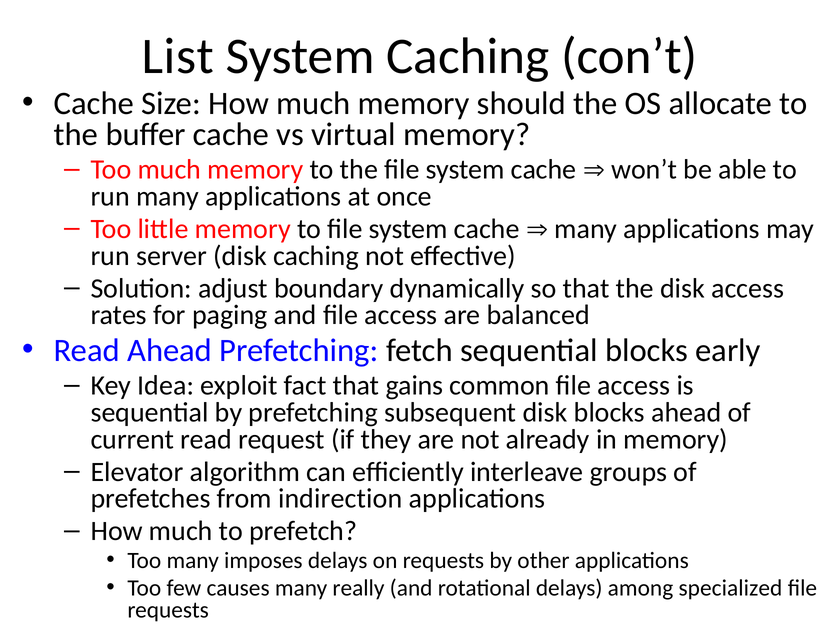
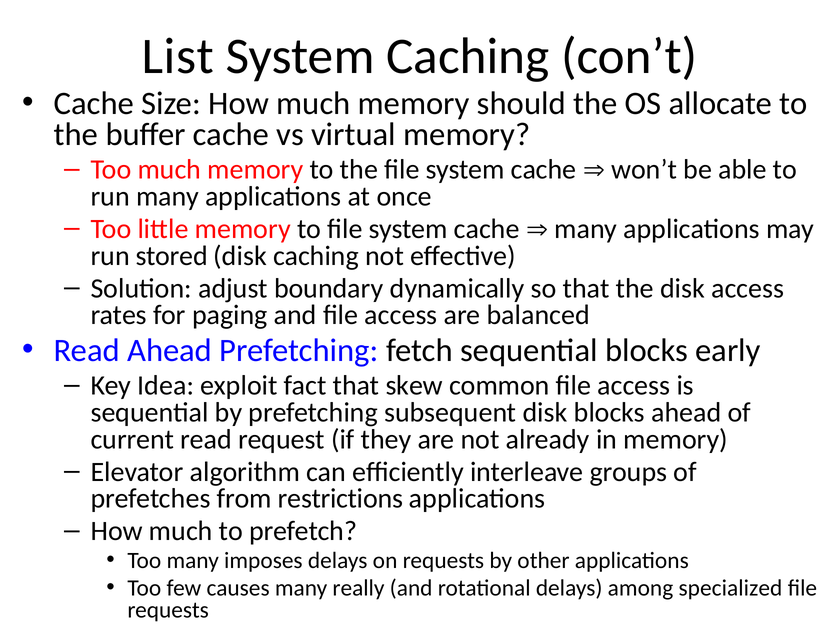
server: server -> stored
gains: gains -> skew
indirection: indirection -> restrictions
